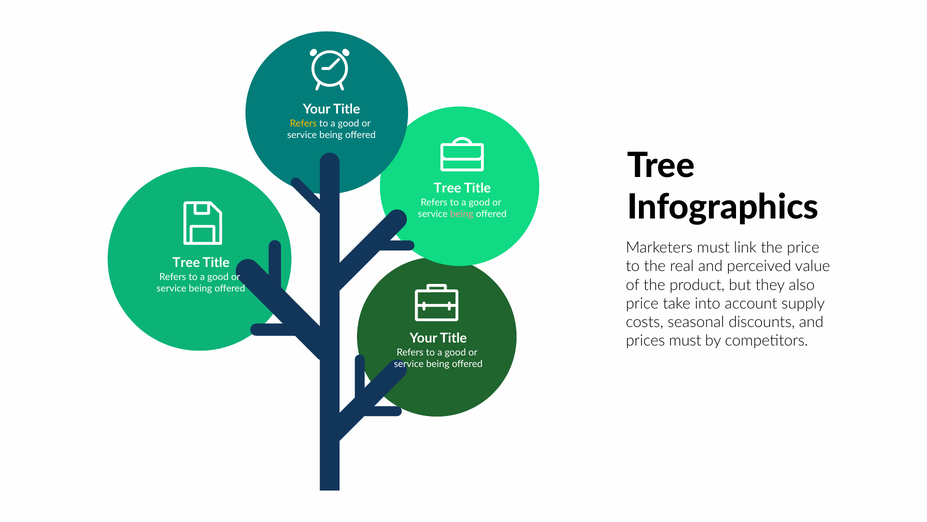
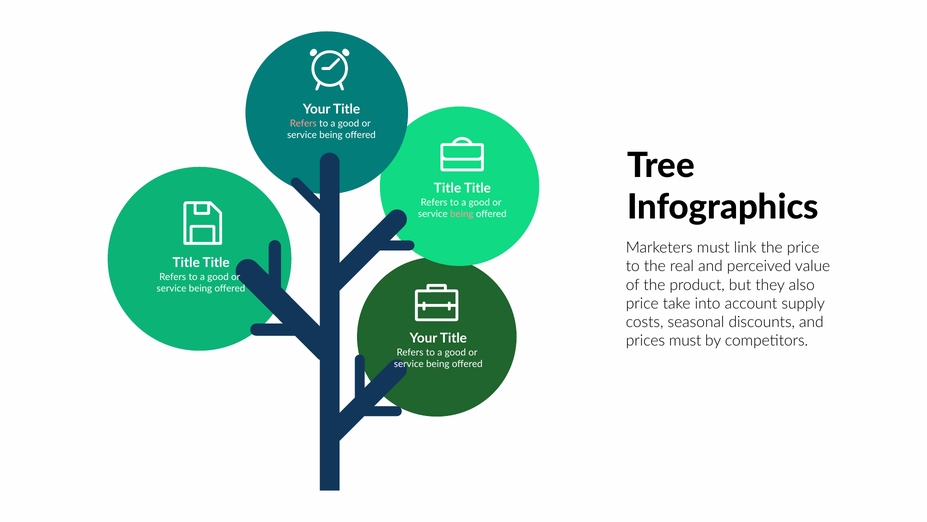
Refers at (303, 124) colour: yellow -> pink
Tree at (448, 188): Tree -> Title
Tree at (186, 263): Tree -> Title
